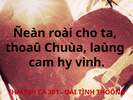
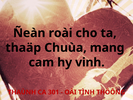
thoaû: thoaû -> thaäp
laùng: laùng -> mang
